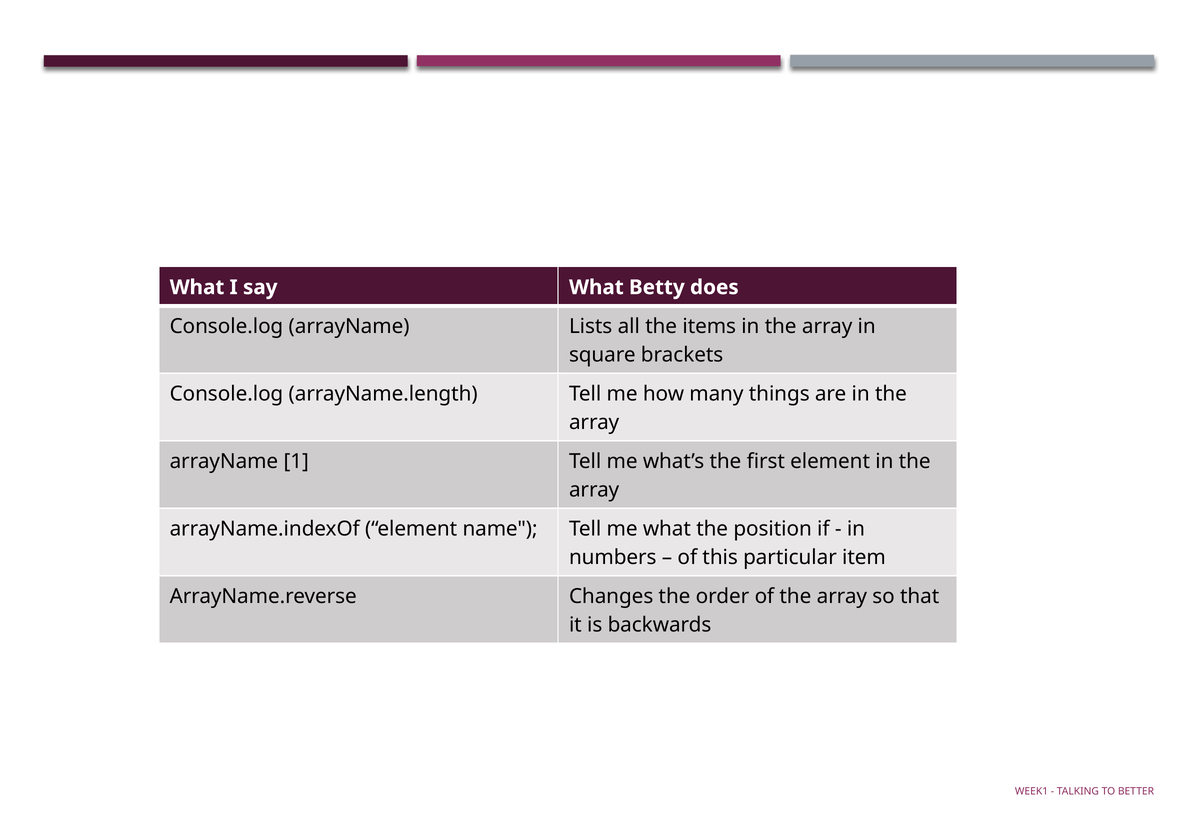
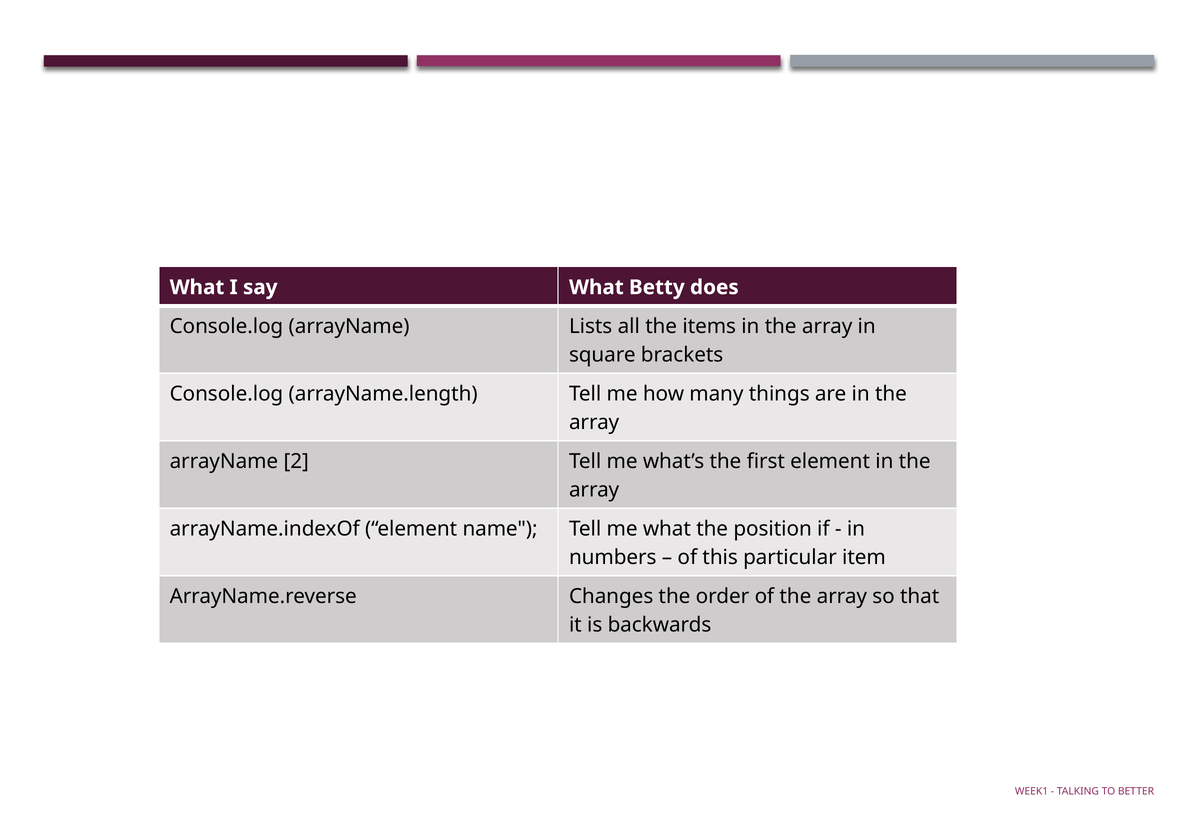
1: 1 -> 2
